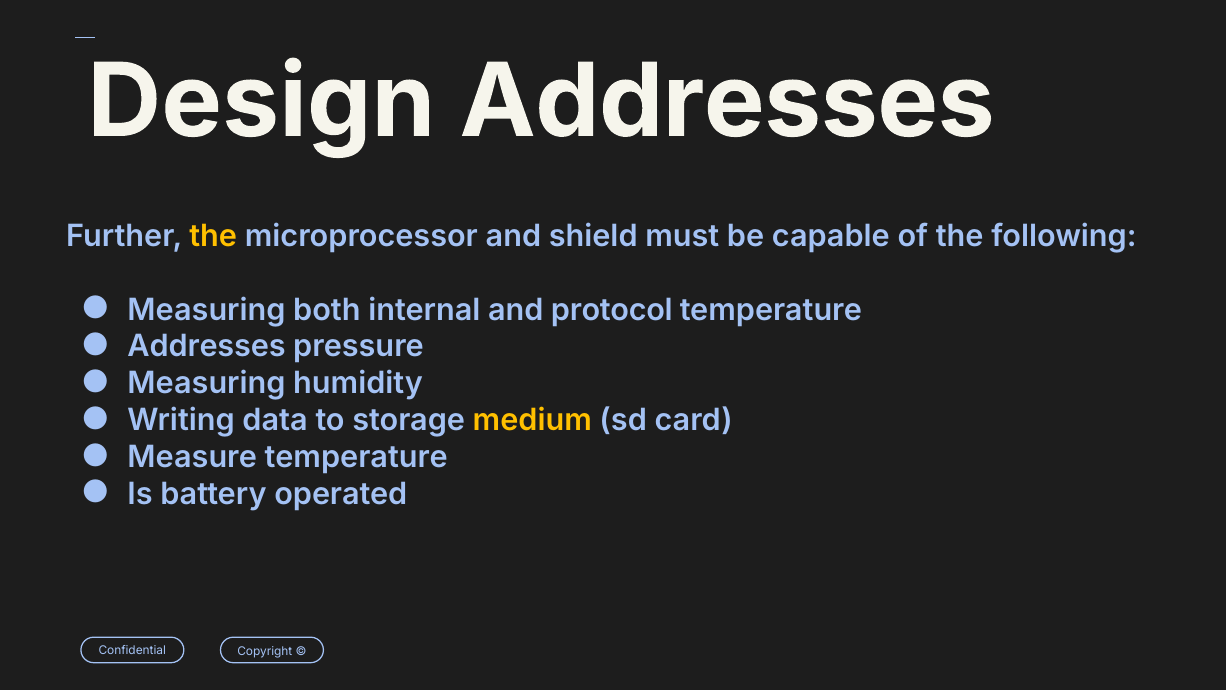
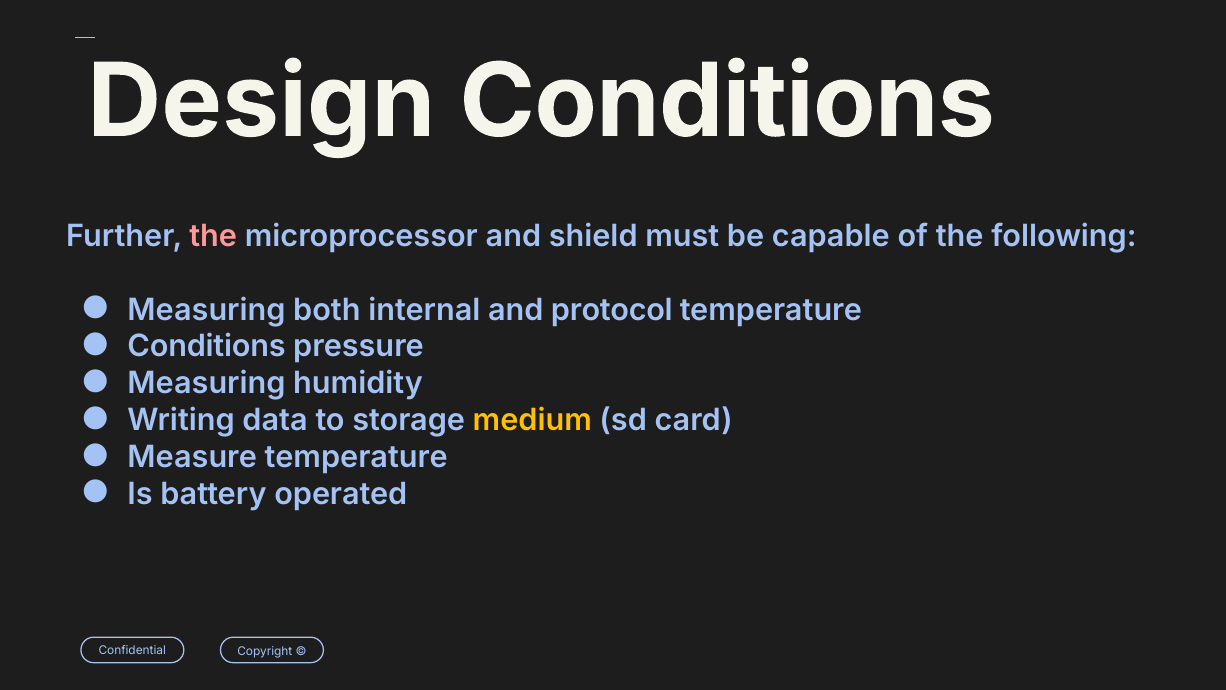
Design Addresses: Addresses -> Conditions
the at (213, 236) colour: yellow -> pink
Addresses at (207, 347): Addresses -> Conditions
